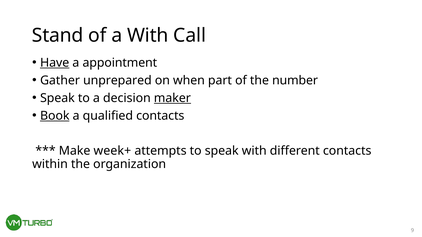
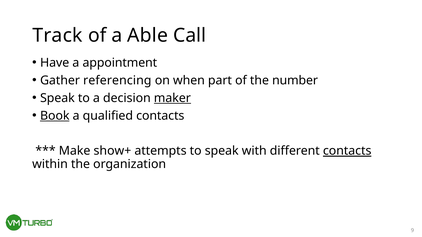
Stand: Stand -> Track
a With: With -> Able
Have underline: present -> none
unprepared: unprepared -> referencing
week+: week+ -> show+
contacts at (347, 151) underline: none -> present
